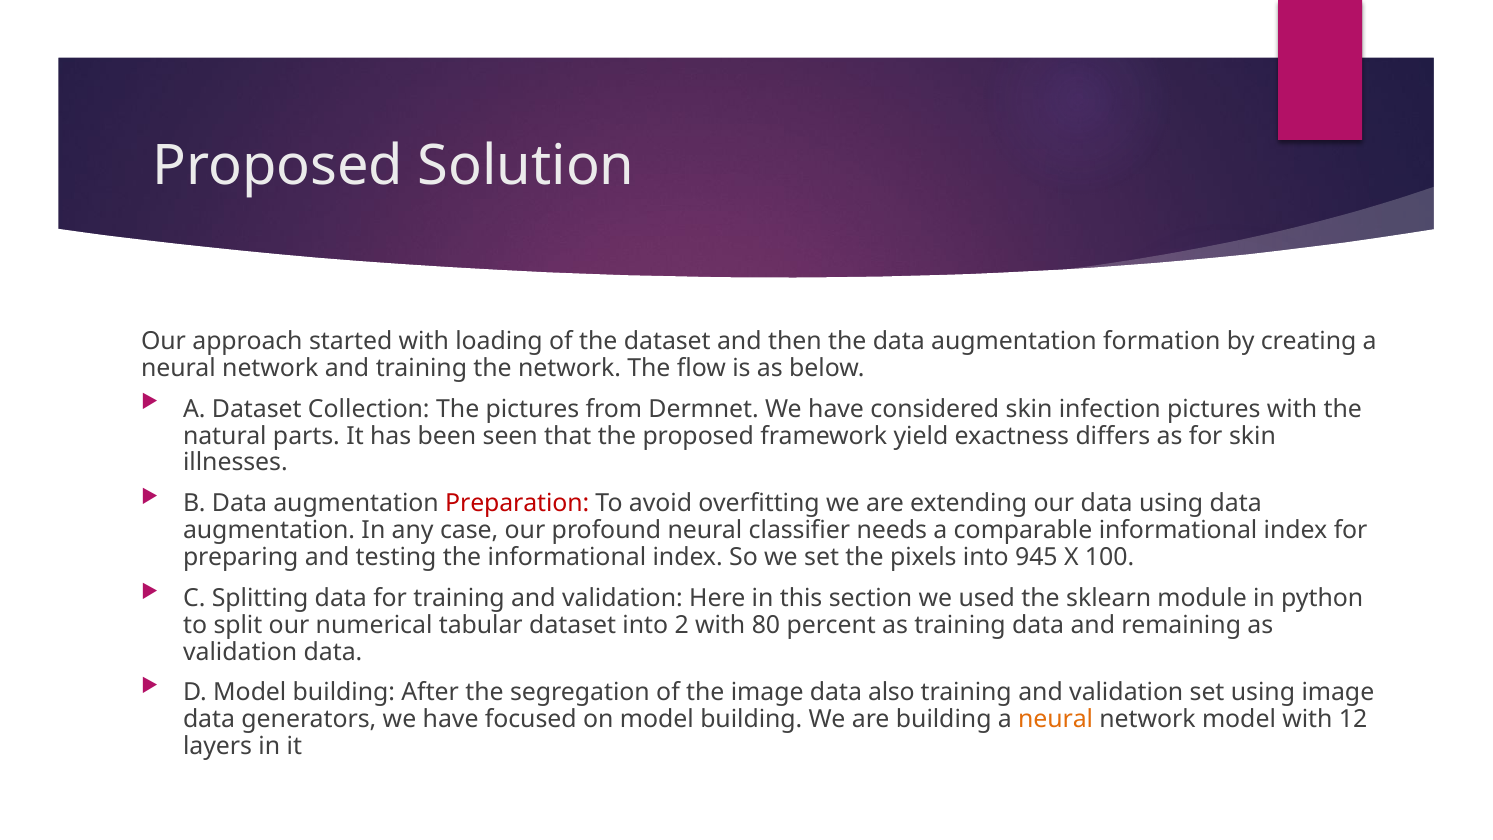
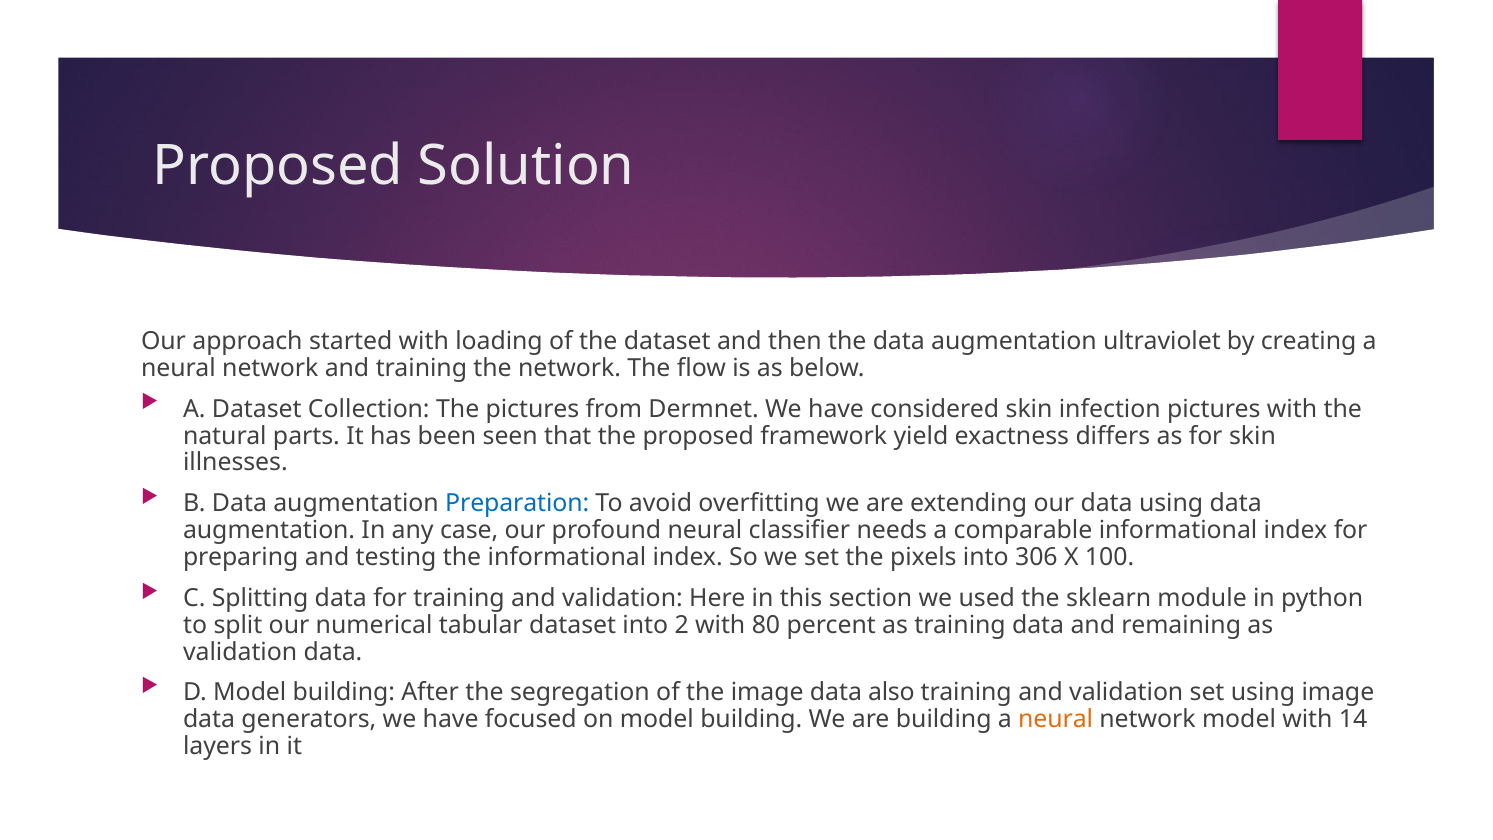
formation: formation -> ultraviolet
Preparation colour: red -> blue
945: 945 -> 306
12: 12 -> 14
